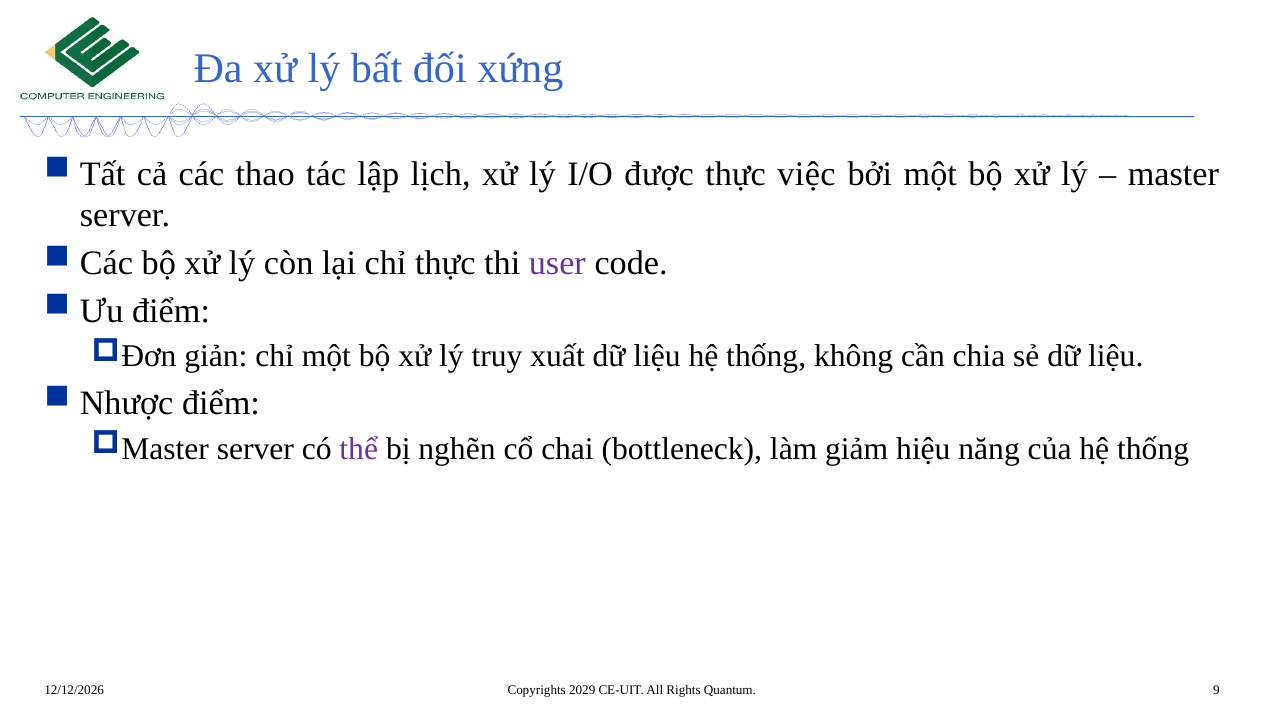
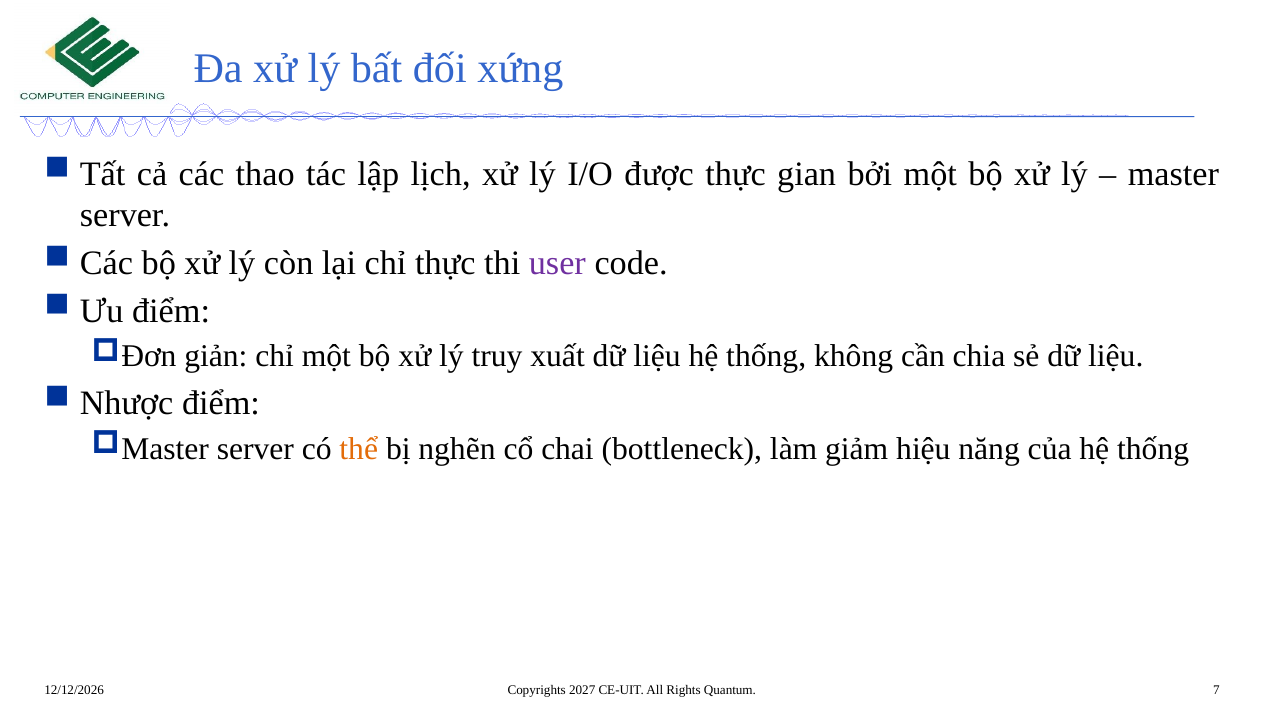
việc: việc -> gian
thể colour: purple -> orange
2029: 2029 -> 2027
9: 9 -> 7
